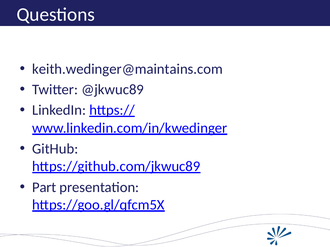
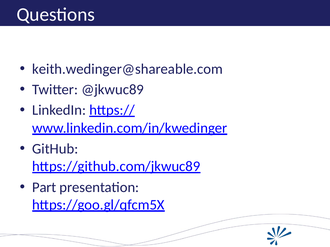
keith.wedinger@maintains.com: keith.wedinger@maintains.com -> keith.wedinger@shareable.com
